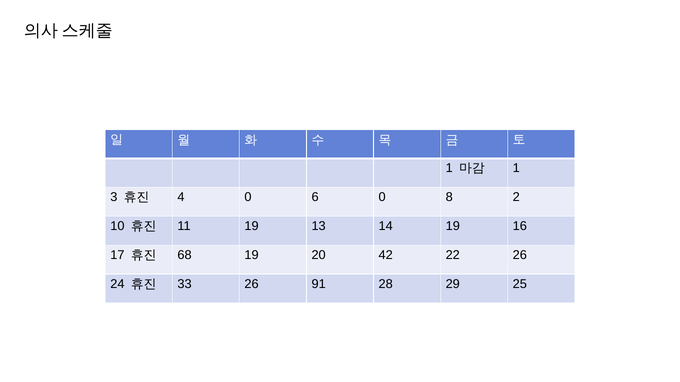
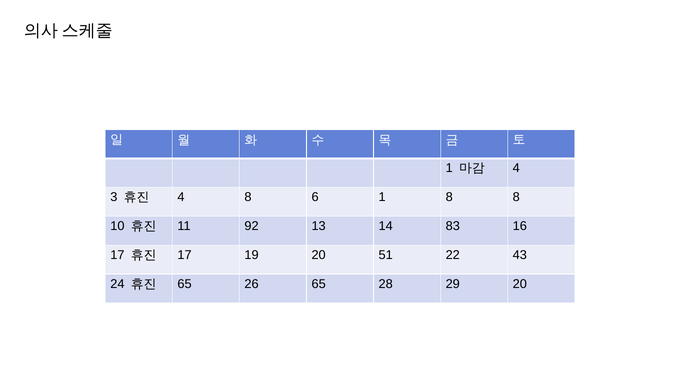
1 at (516, 168): 1 -> 4
4 0: 0 -> 8
6 0: 0 -> 1
8 2: 2 -> 8
11 19: 19 -> 92
14 19: 19 -> 83
68 at (185, 255): 68 -> 17
42: 42 -> 51
22 26: 26 -> 43
33 at (185, 284): 33 -> 65
26 91: 91 -> 65
29 25: 25 -> 20
